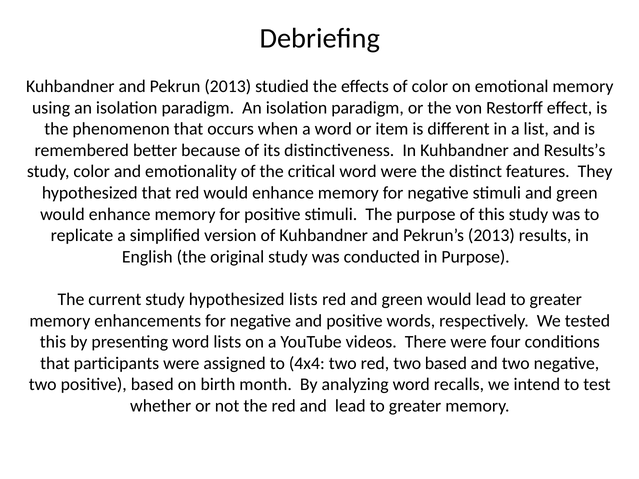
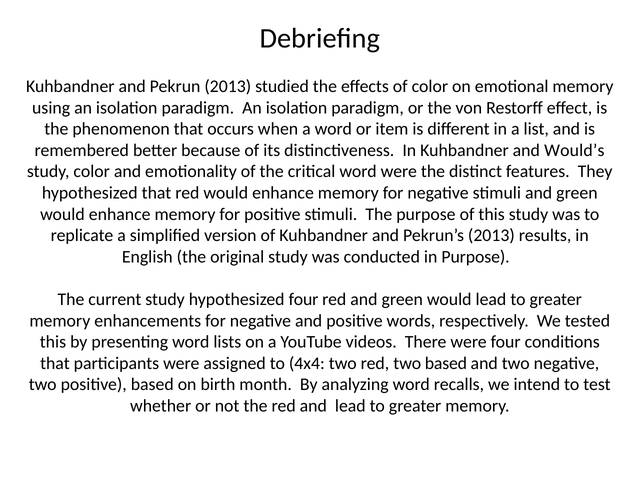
Results’s: Results’s -> Would’s
hypothesized lists: lists -> four
